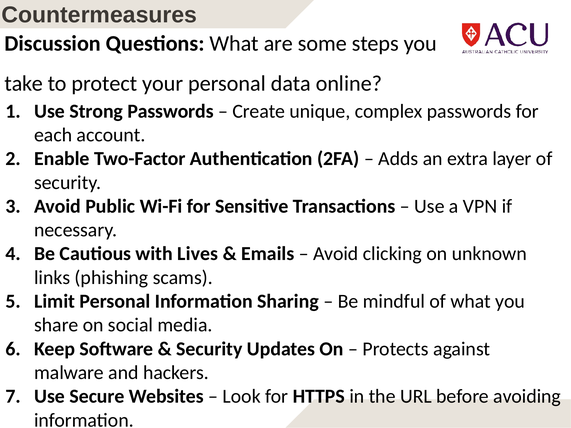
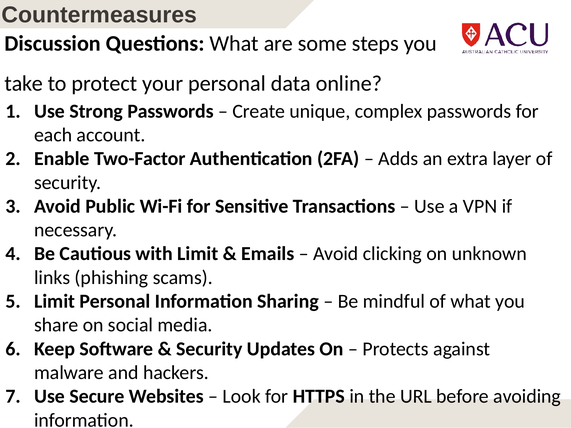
with Lives: Lives -> Limit
